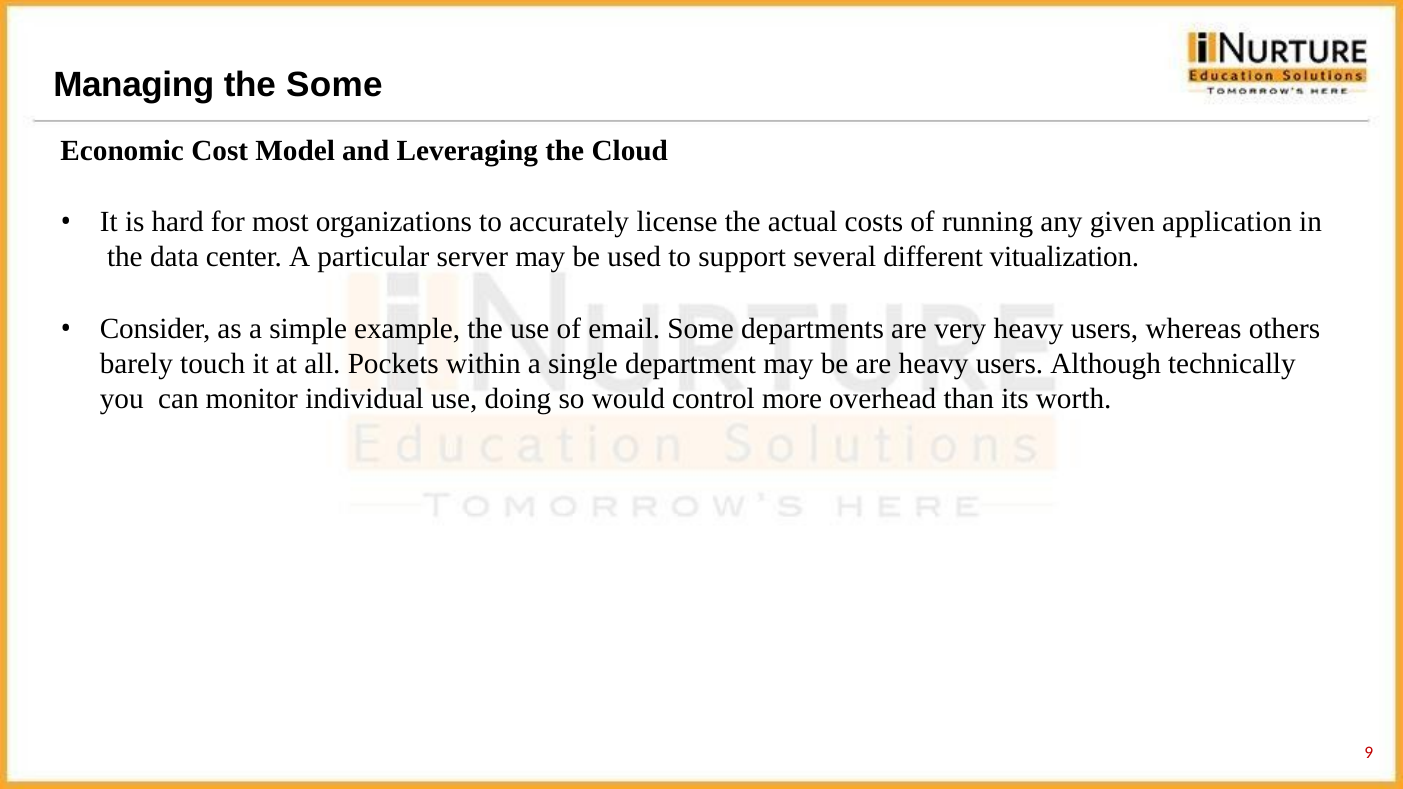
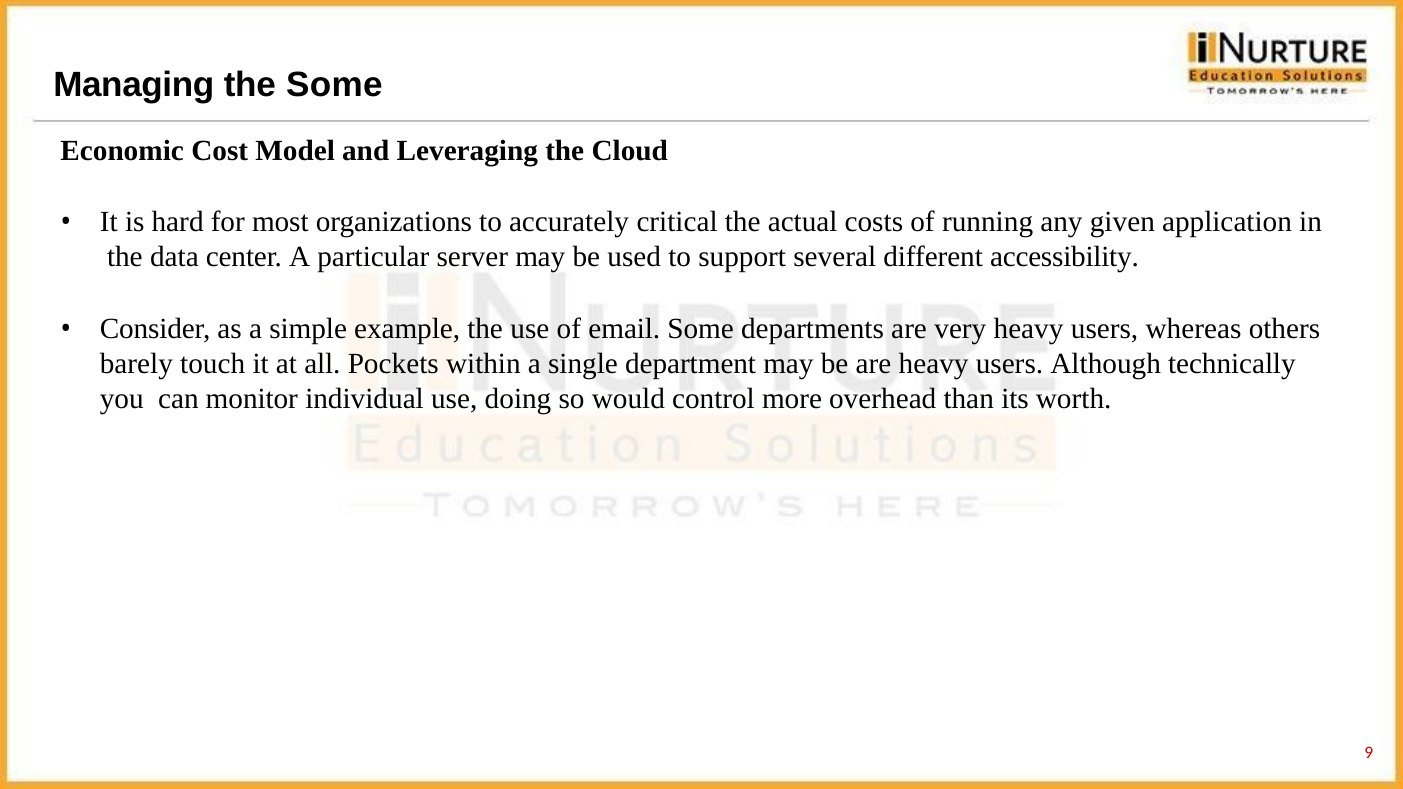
license: license -> critical
vitualization: vitualization -> accessibility
